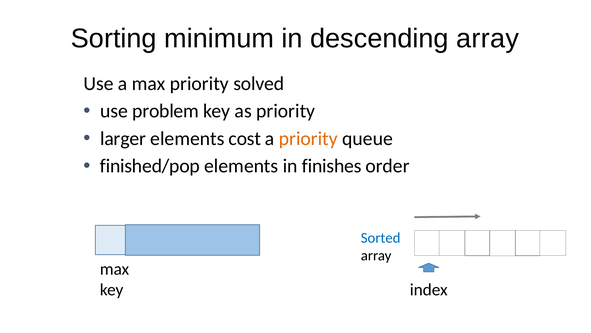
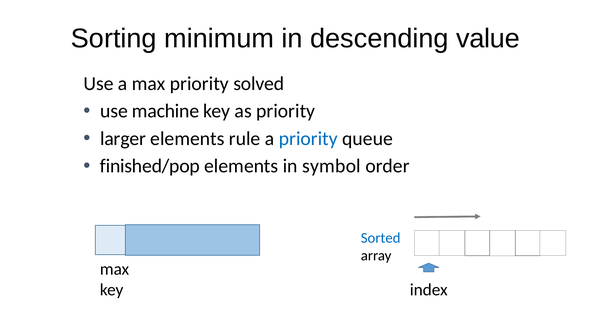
descending array: array -> value
problem: problem -> machine
cost: cost -> rule
priority at (308, 138) colour: orange -> blue
finishes: finishes -> symbol
